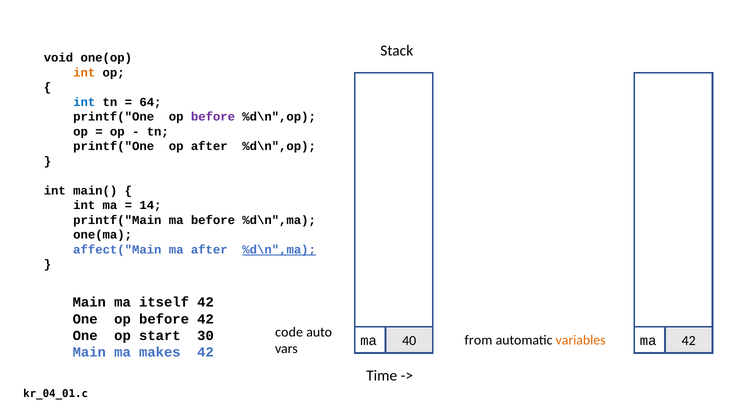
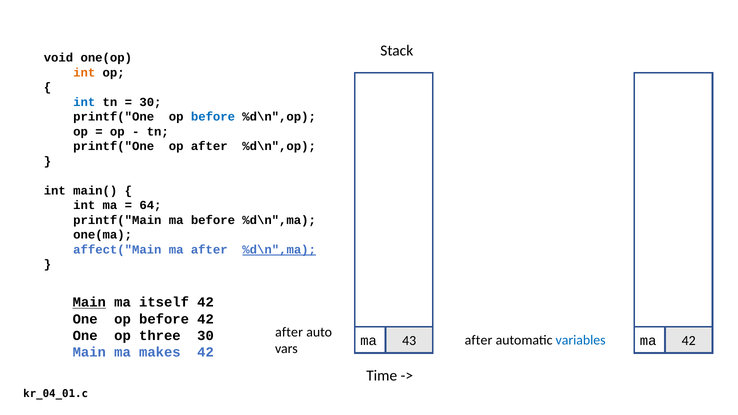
64 at (150, 102): 64 -> 30
before at (213, 117) colour: purple -> blue
14: 14 -> 64
Main at (89, 302) underline: none -> present
code at (289, 332): code -> after
start: start -> three
from at (478, 340): from -> after
variables colour: orange -> blue
40: 40 -> 43
